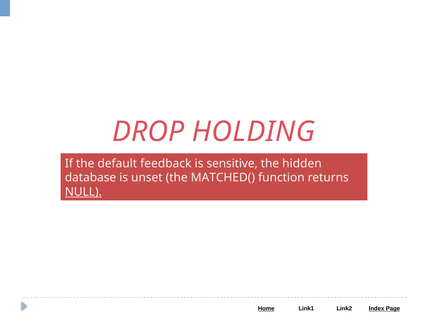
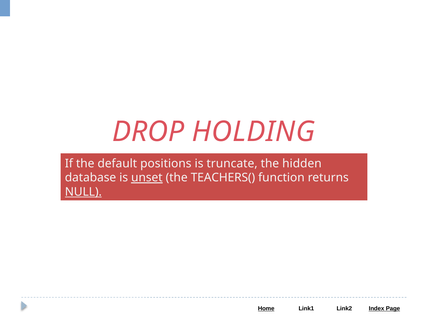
feedback: feedback -> positions
sensitive: sensitive -> truncate
unset underline: none -> present
MATCHED(: MATCHED( -> TEACHERS(
